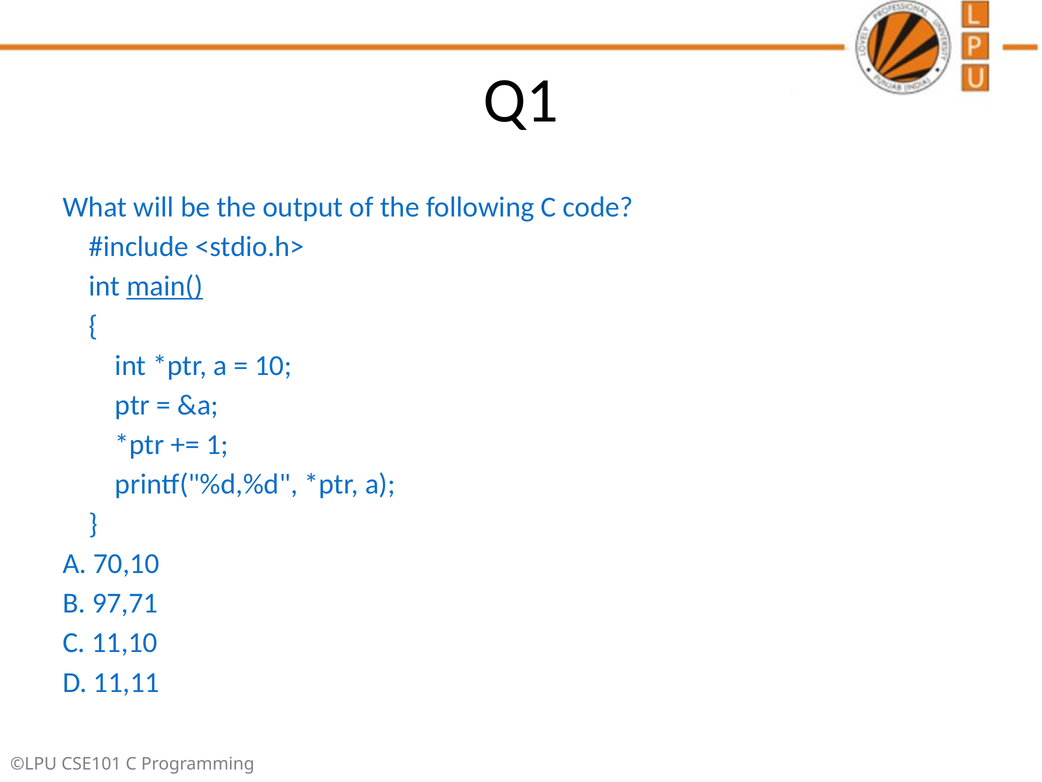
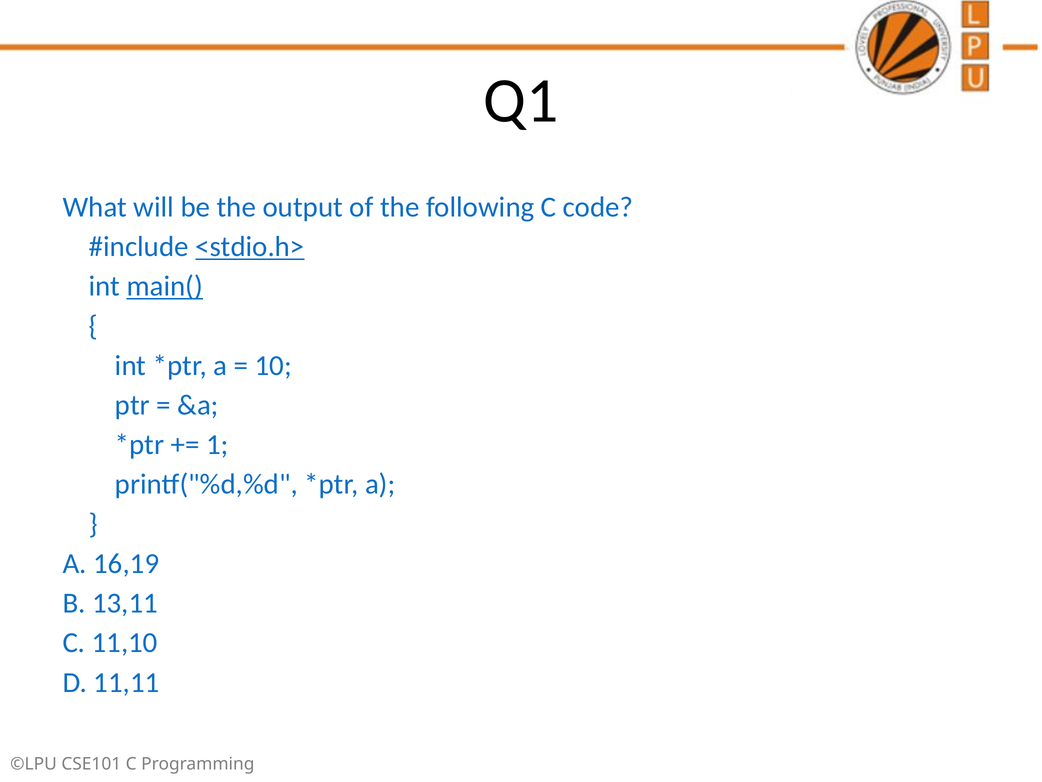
<stdio.h> underline: none -> present
70,10: 70,10 -> 16,19
97,71: 97,71 -> 13,11
